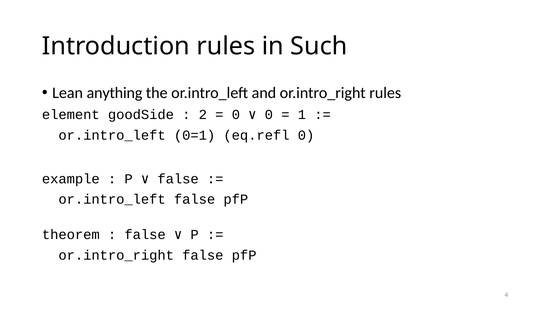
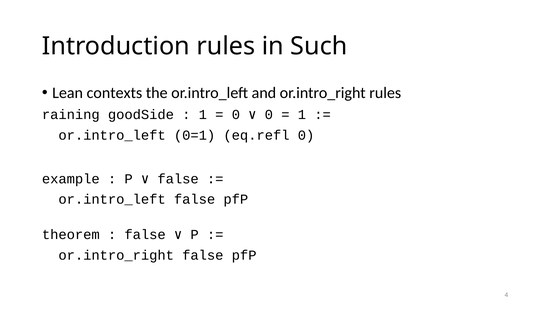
anything: anything -> contexts
element: element -> raining
2 at (203, 115): 2 -> 1
